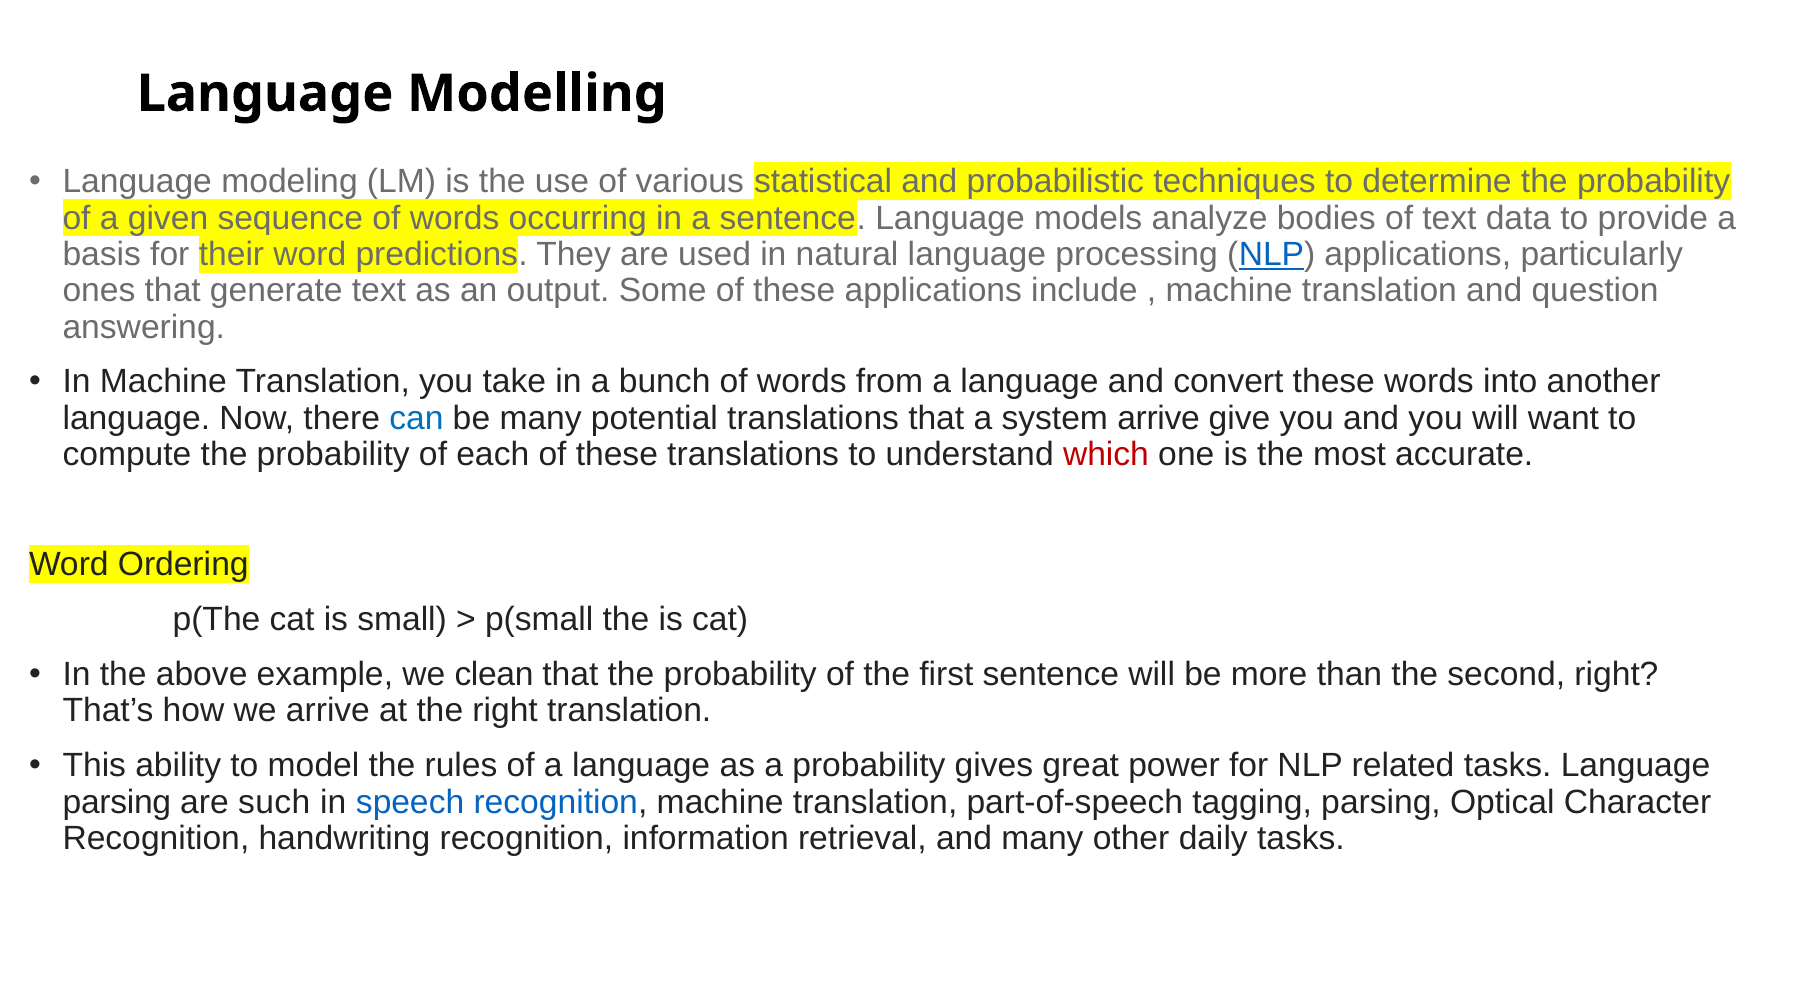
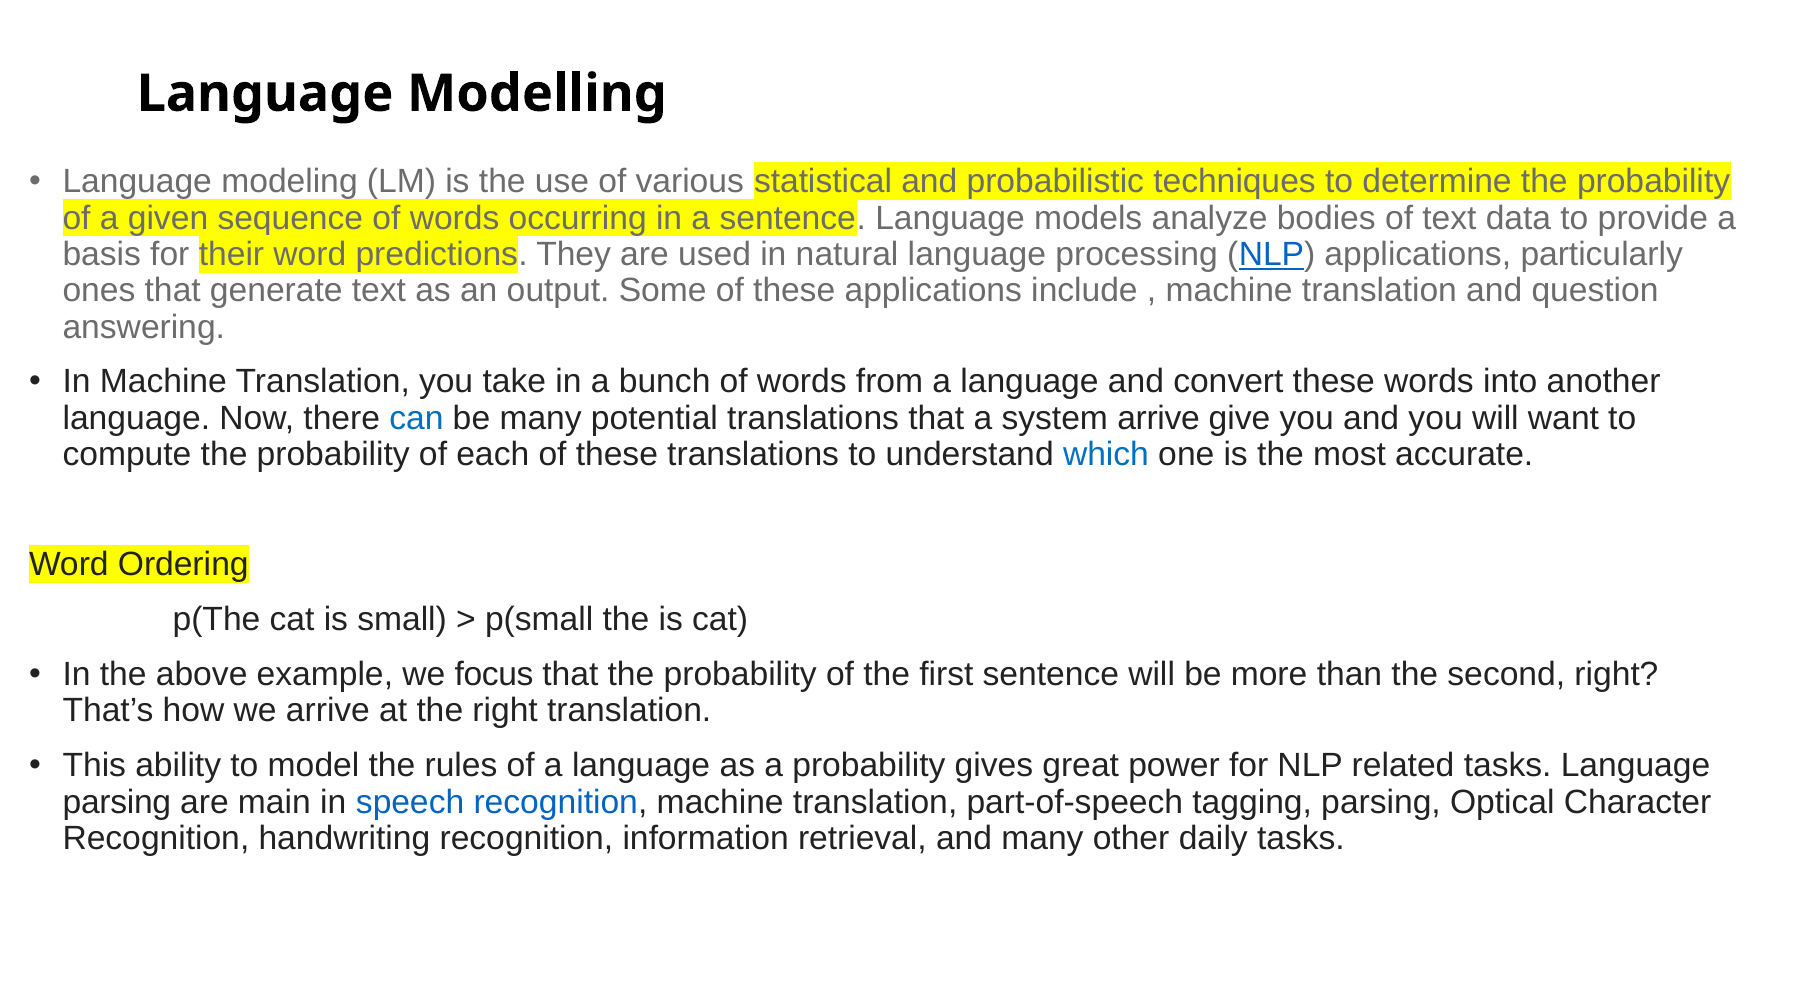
which colour: red -> blue
clean: clean -> focus
such: such -> main
